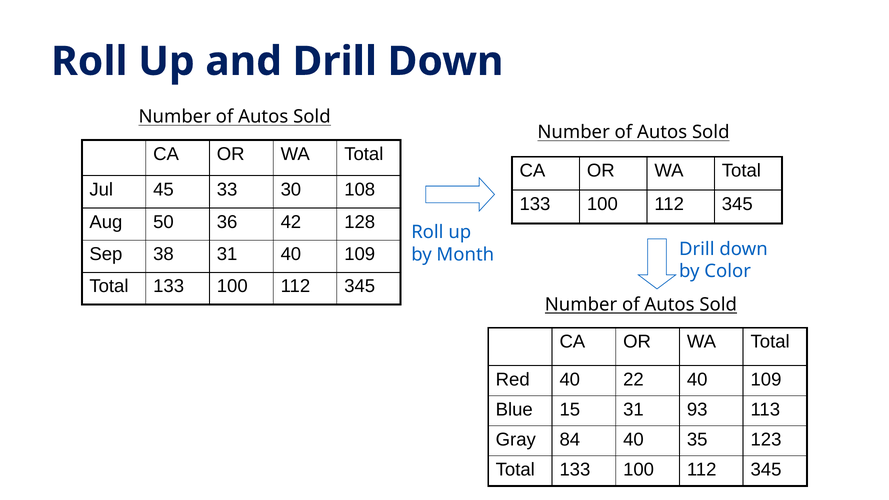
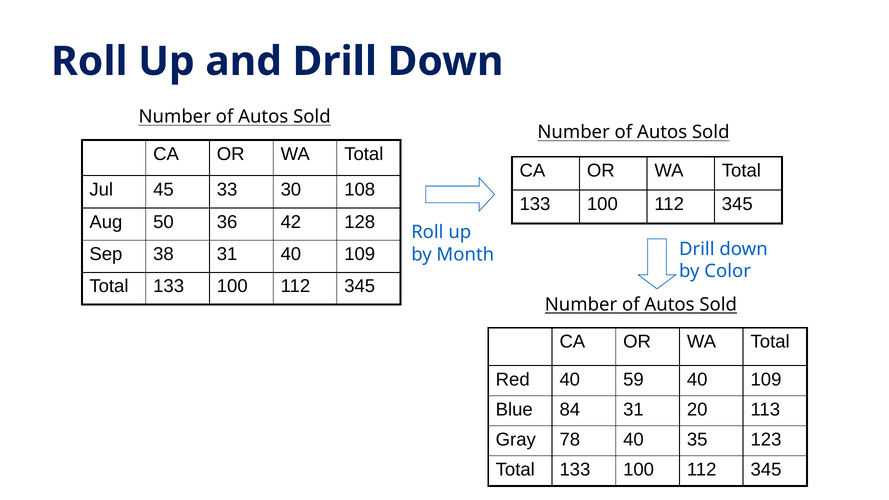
22: 22 -> 59
15: 15 -> 84
93: 93 -> 20
84: 84 -> 78
